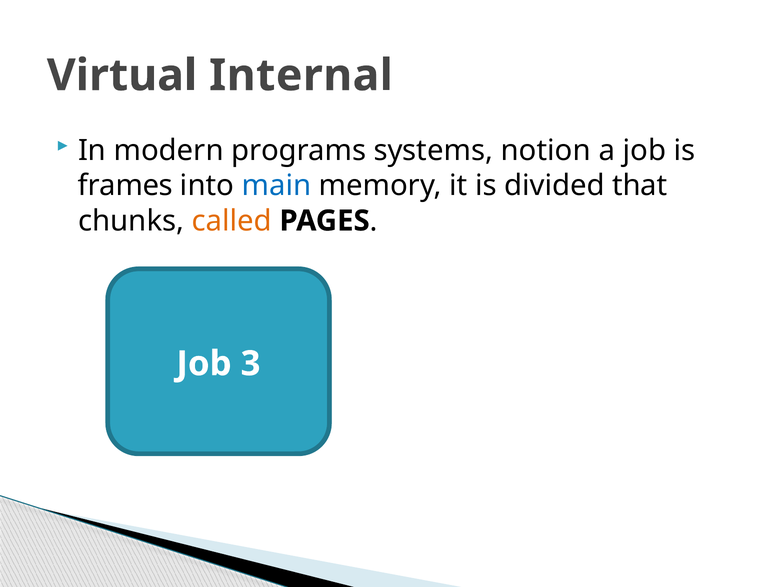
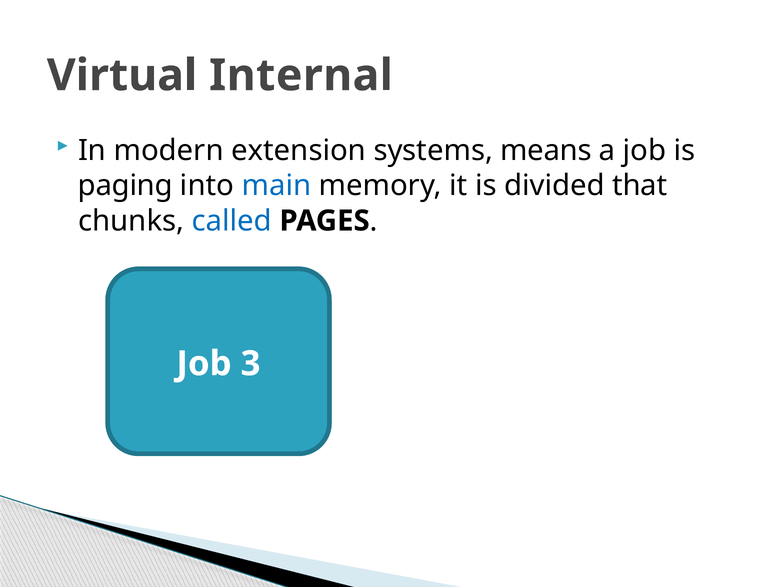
programs: programs -> extension
notion: notion -> means
frames: frames -> paging
called colour: orange -> blue
